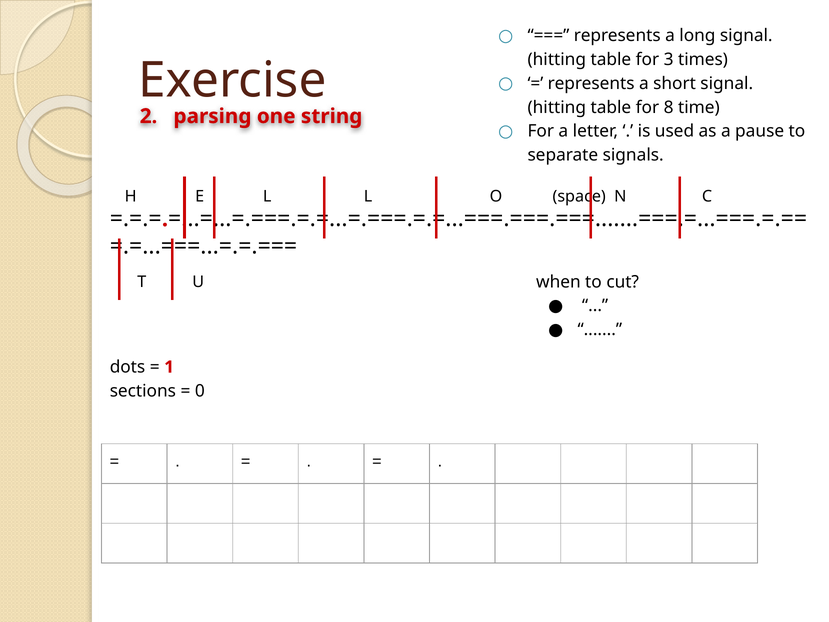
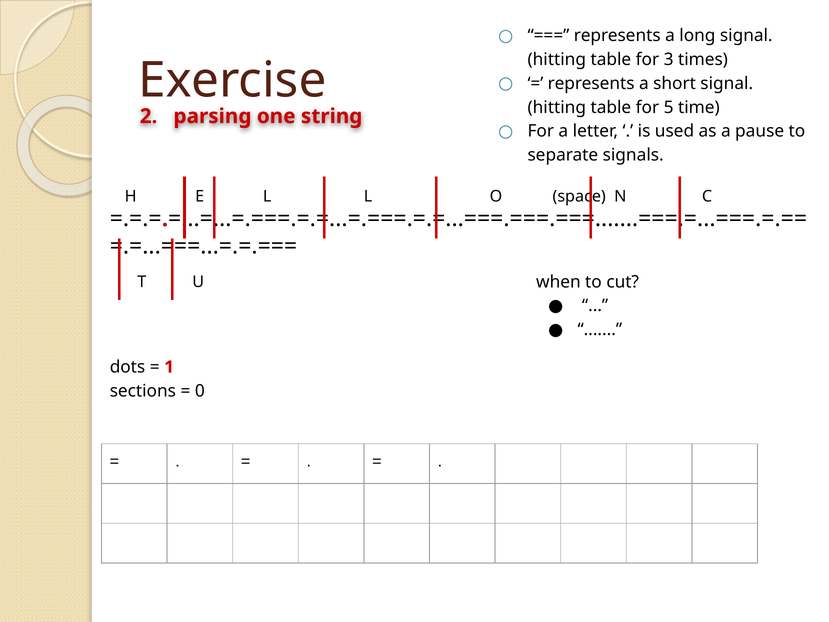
8: 8 -> 5
